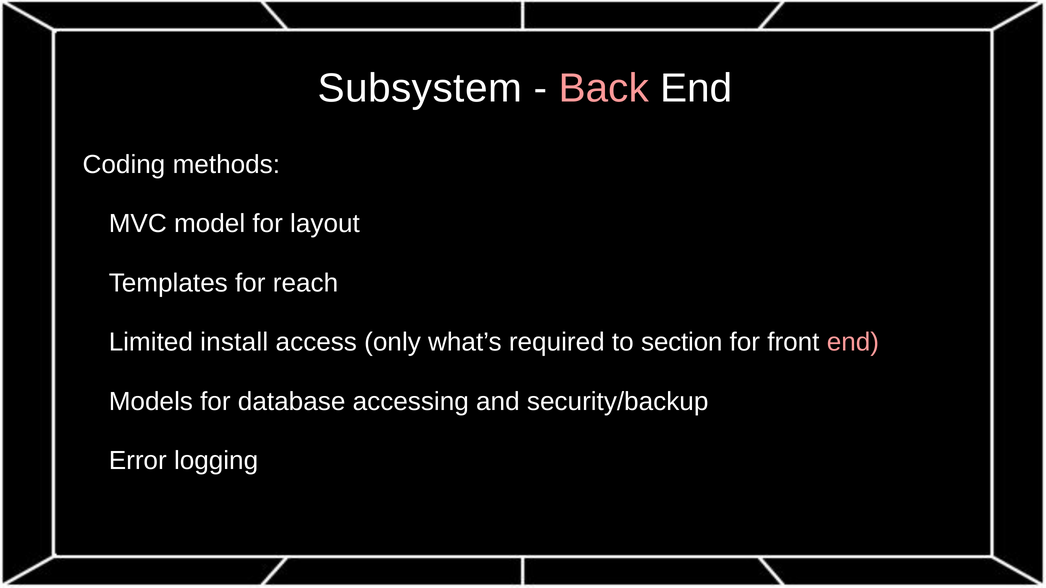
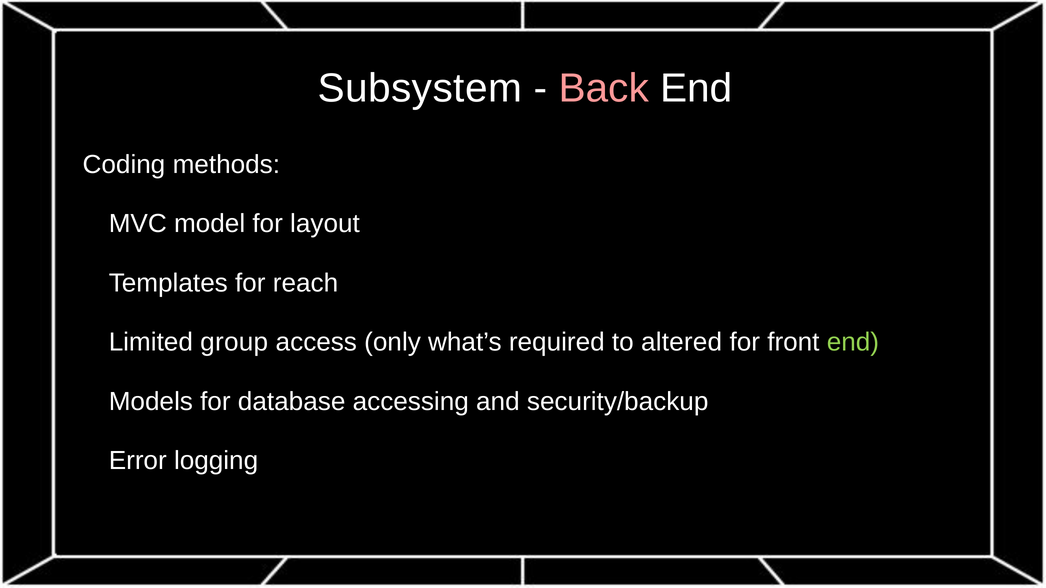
install: install -> group
section: section -> altered
end at (853, 342) colour: pink -> light green
